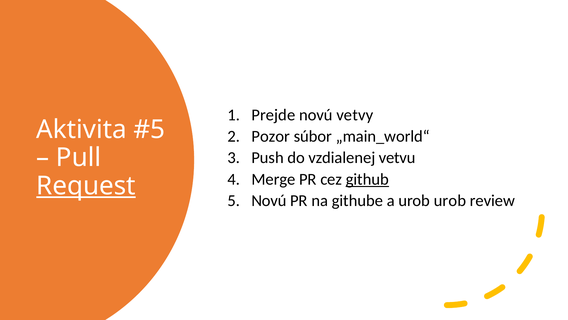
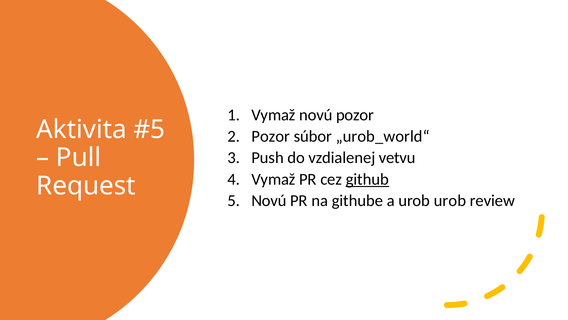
Prejde at (273, 115): Prejde -> Vymaž
novú vetvy: vetvy -> pozor
„main_world“: „main_world“ -> „urob_world“
Merge at (273, 179): Merge -> Vymaž
Request underline: present -> none
